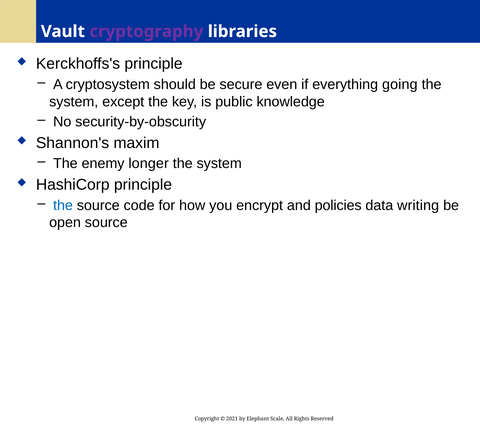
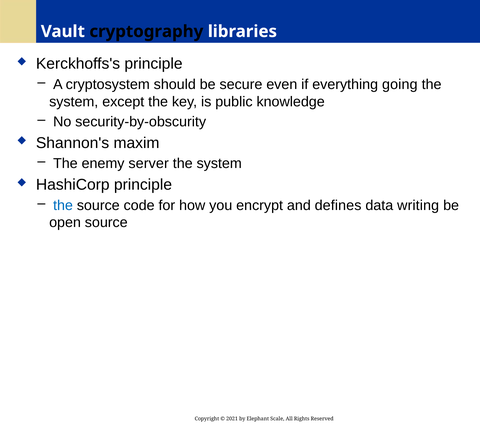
cryptography colour: purple -> black
longer: longer -> server
policies: policies -> defines
